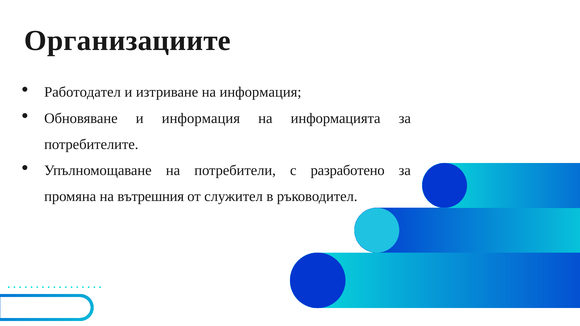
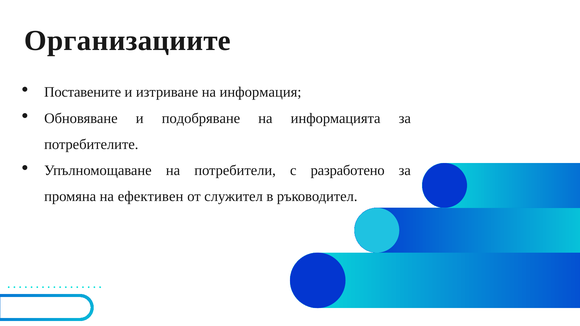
Работодател: Работодател -> Поставените
и информация: информация -> подобряване
вътрешния: вътрешния -> ефективен
